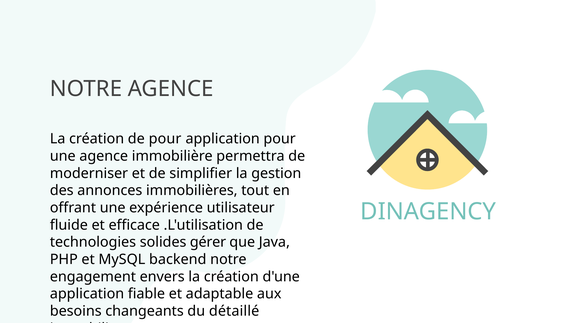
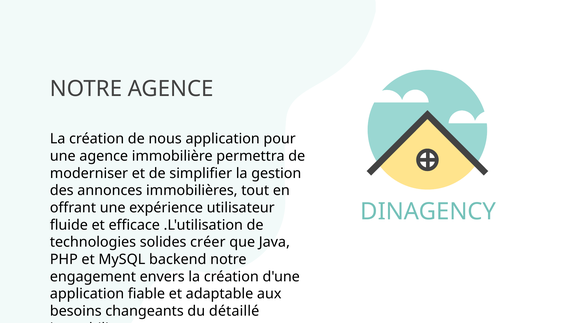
de pour: pour -> nous
gérer: gérer -> créer
